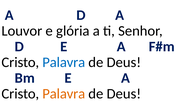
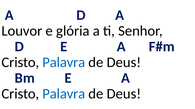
Palavra at (64, 94) colour: orange -> blue
